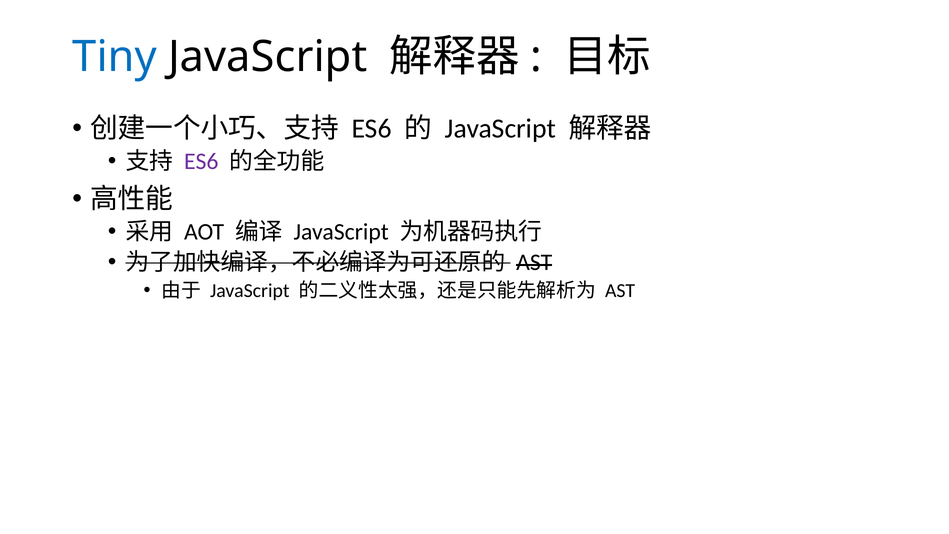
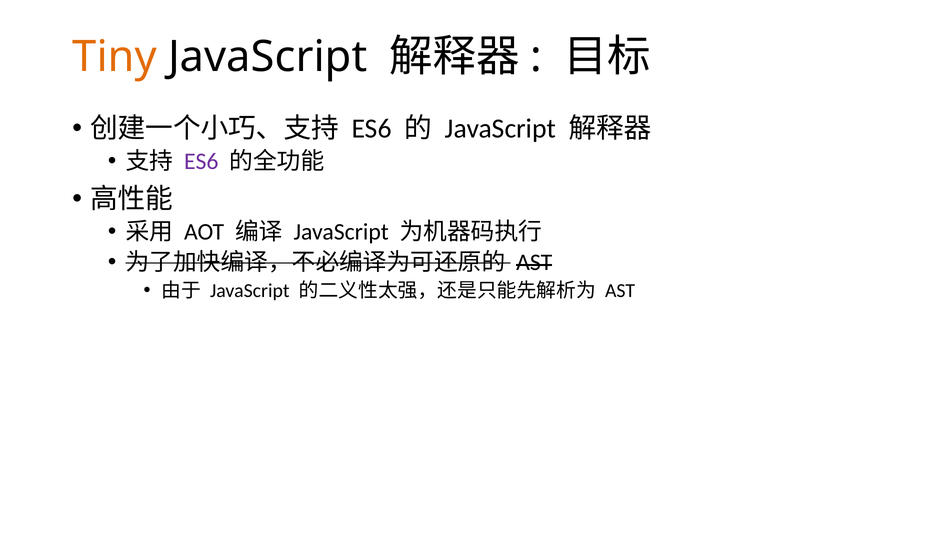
Tiny colour: blue -> orange
